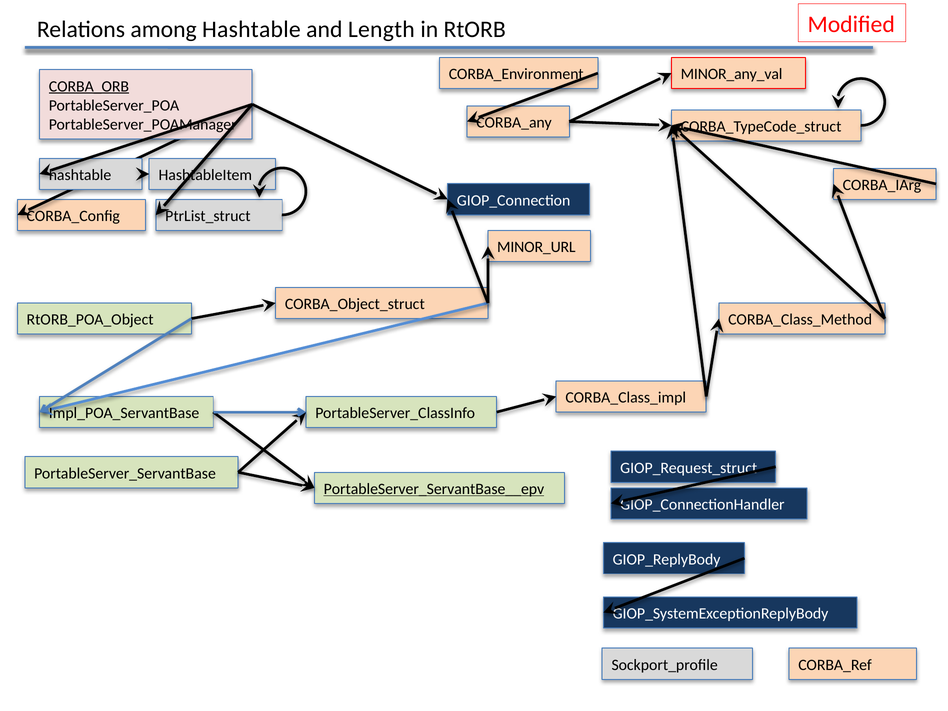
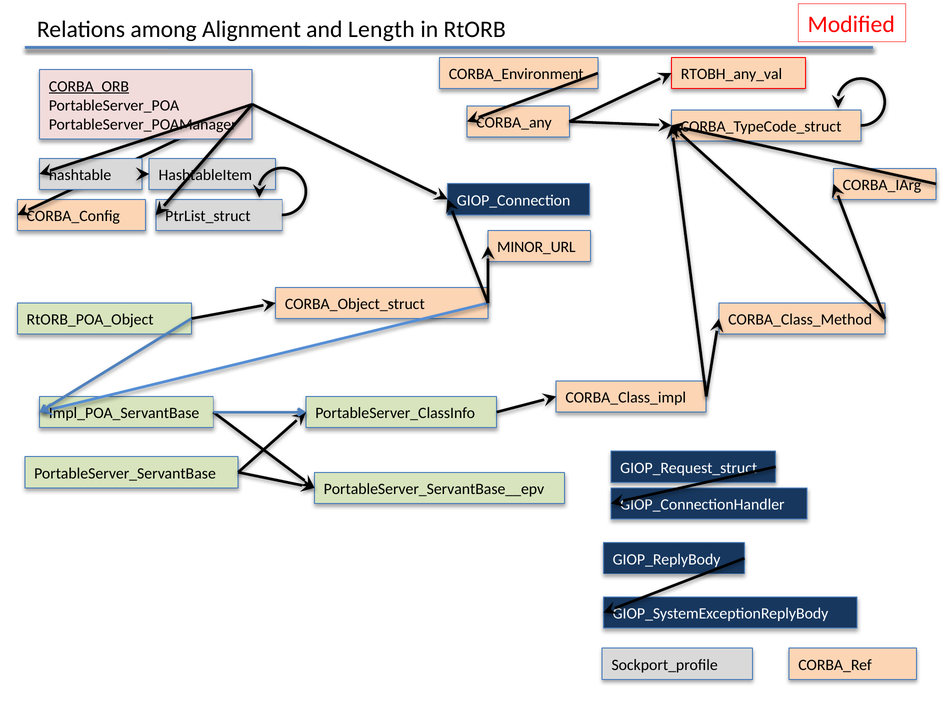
among Hashtable: Hashtable -> Alignment
MINOR_any_val: MINOR_any_val -> RTOBH_any_val
PortableServer_ServantBase__epv underline: present -> none
